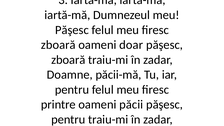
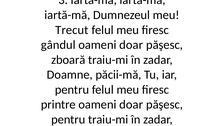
Păşesc at (72, 30): Păşesc -> Trecut
zboară at (58, 45): zboară -> gândul
printre oameni păcii: păcii -> doar
